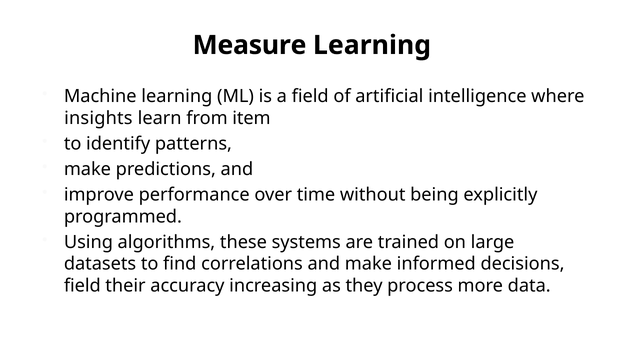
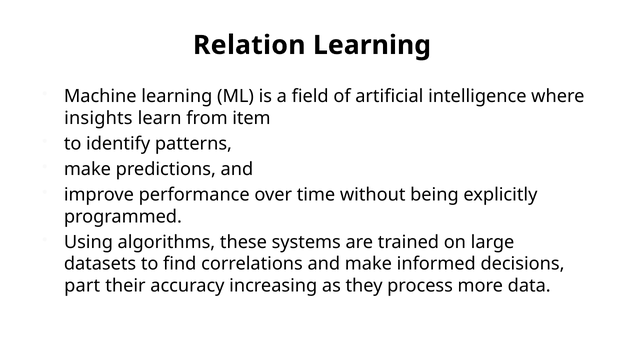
Measure: Measure -> Relation
field at (82, 286): field -> part
